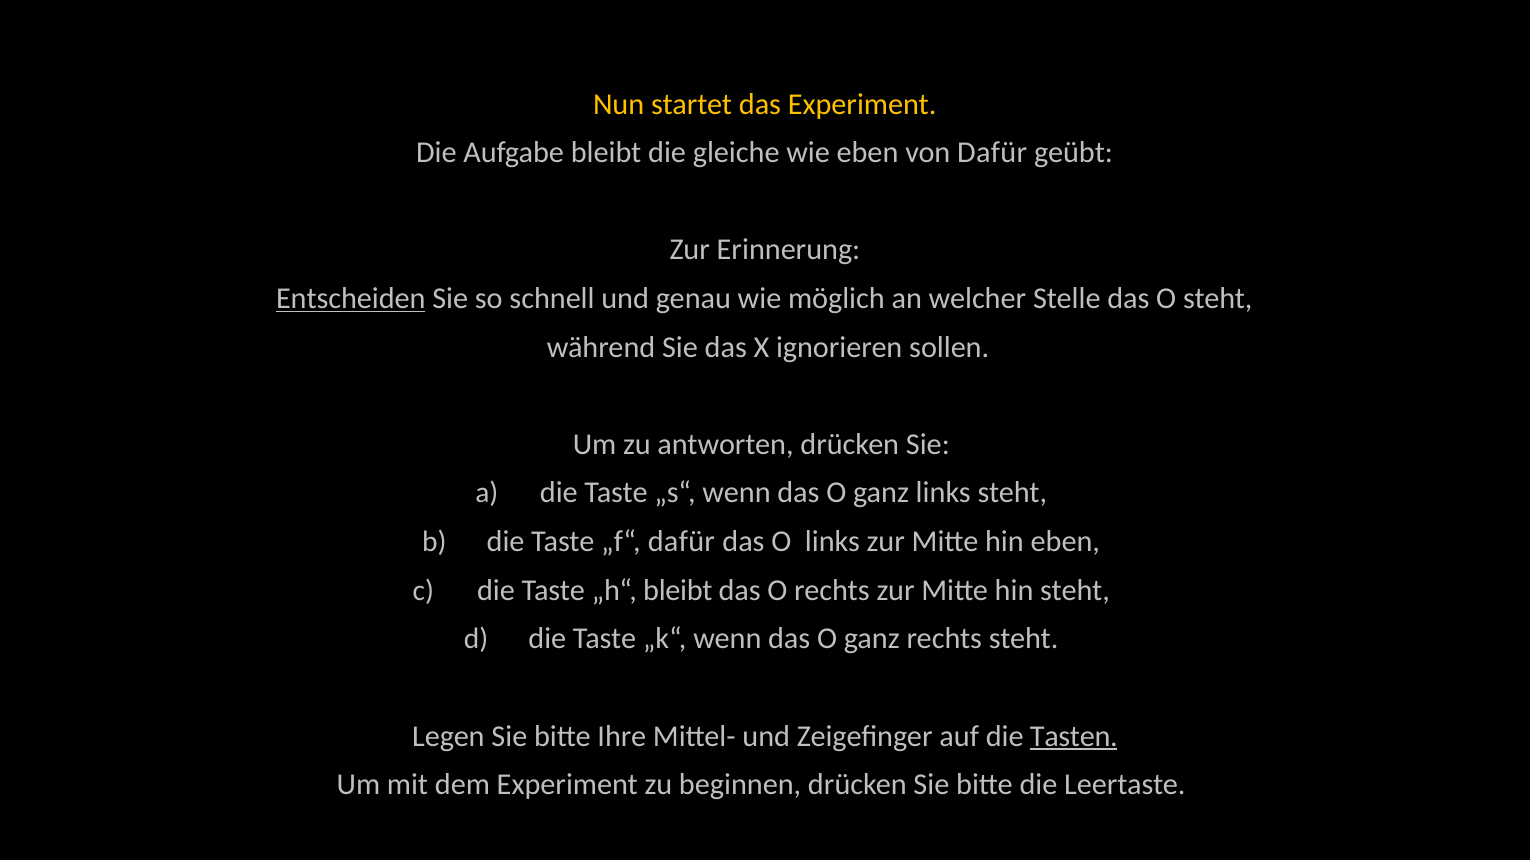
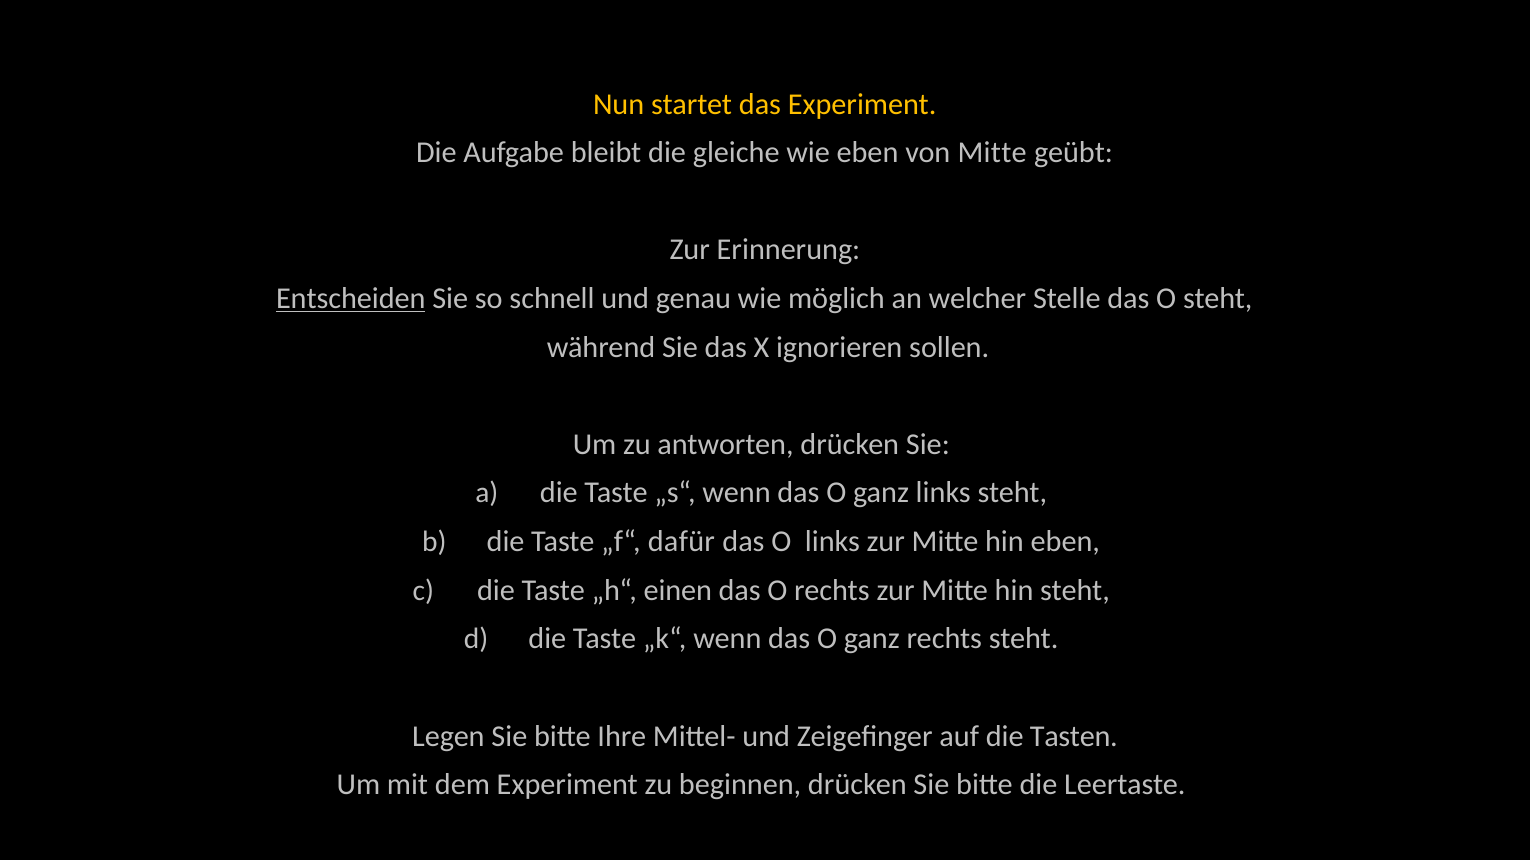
von Dafür: Dafür -> Mitte
„h“ bleibt: bleibt -> einen
Tasten underline: present -> none
